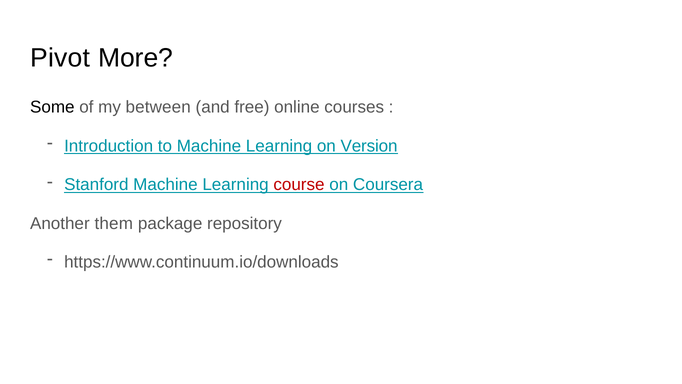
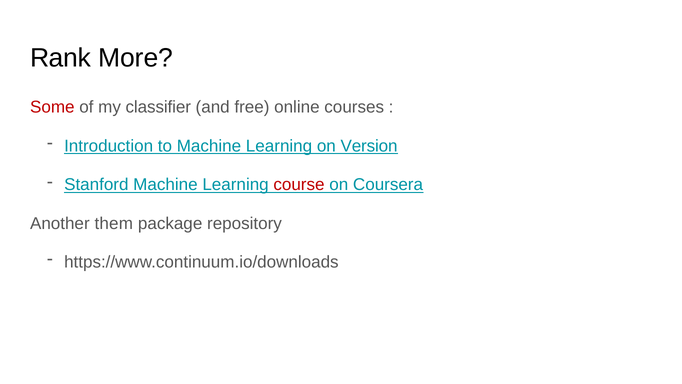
Pivot: Pivot -> Rank
Some colour: black -> red
between: between -> classifier
